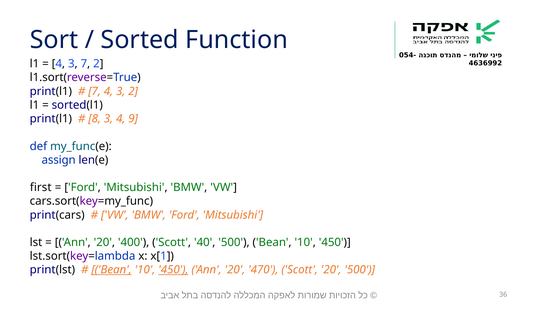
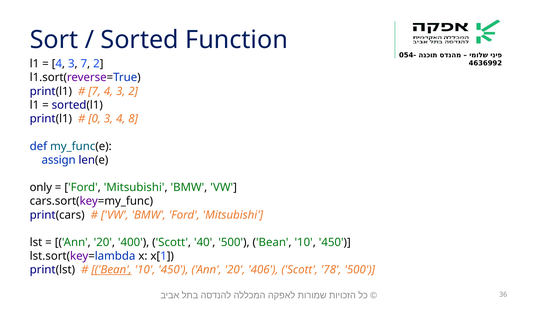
8: 8 -> 0
9: 9 -> 8
first: first -> only
450 at (173, 270) underline: present -> none
470: 470 -> 406
Scott 20: 20 -> 78
